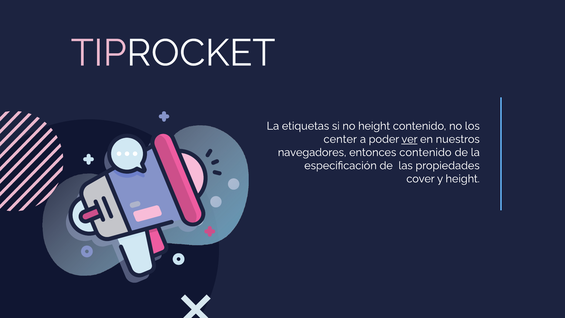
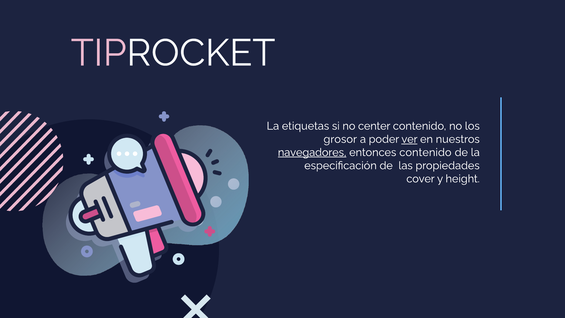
no height: height -> center
center: center -> grosor
navegadores underline: none -> present
